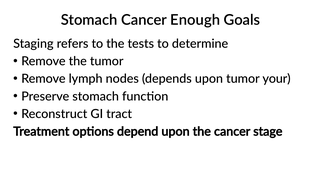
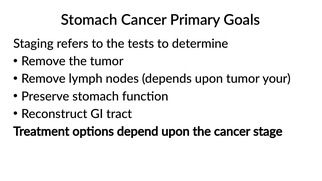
Enough: Enough -> Primary
